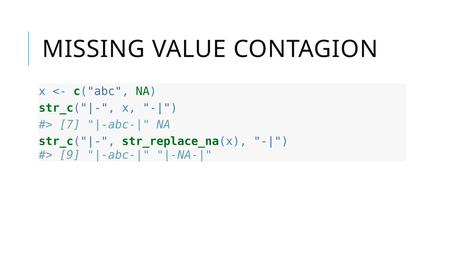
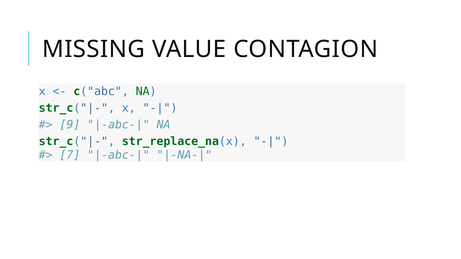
7: 7 -> 9
9: 9 -> 7
